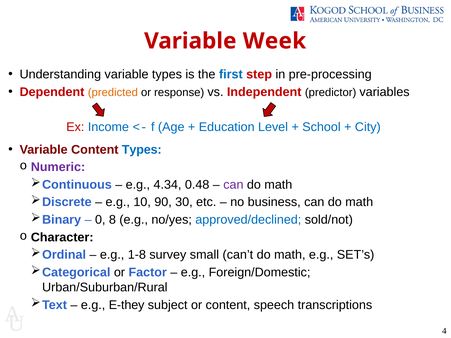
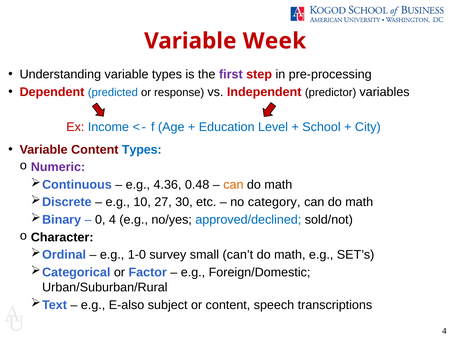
first colour: blue -> purple
predicted colour: orange -> blue
4.34: 4.34 -> 4.36
can at (233, 185) colour: purple -> orange
90: 90 -> 27
business: business -> category
0 8: 8 -> 4
1-8: 1-8 -> 1-0
E-they: E-they -> E-also
